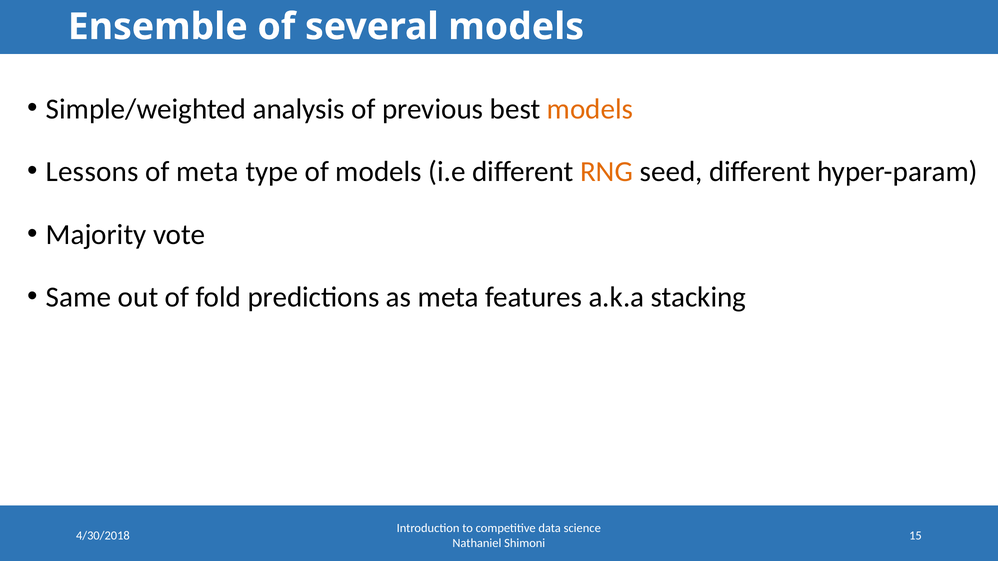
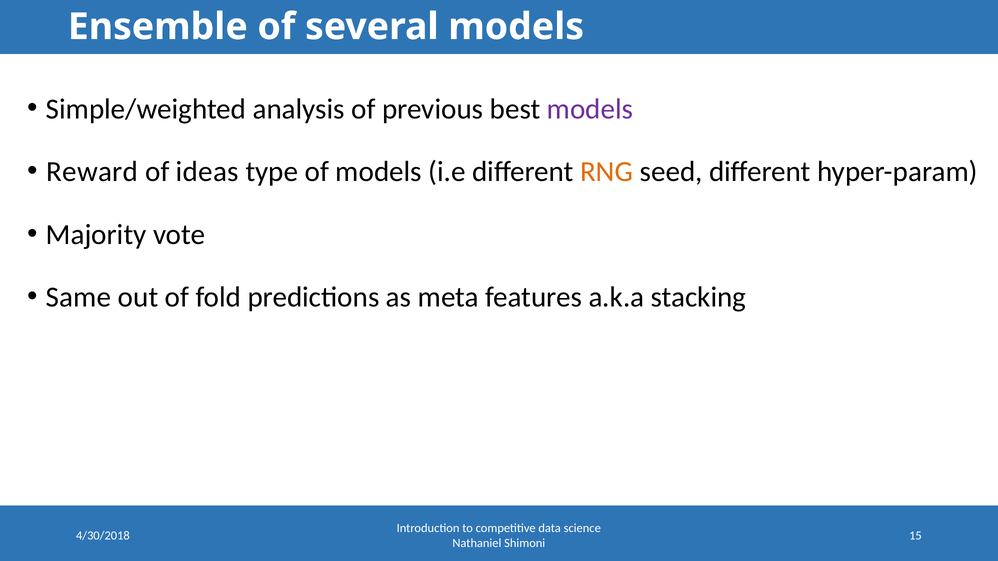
models at (590, 109) colour: orange -> purple
Lessons: Lessons -> Reward
of meta: meta -> ideas
